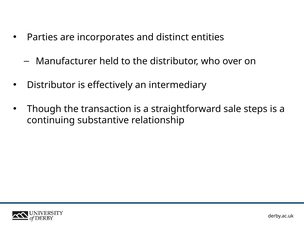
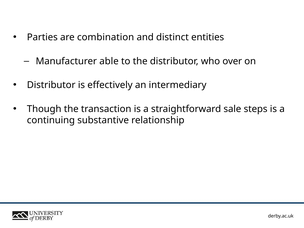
incorporates: incorporates -> combination
held: held -> able
